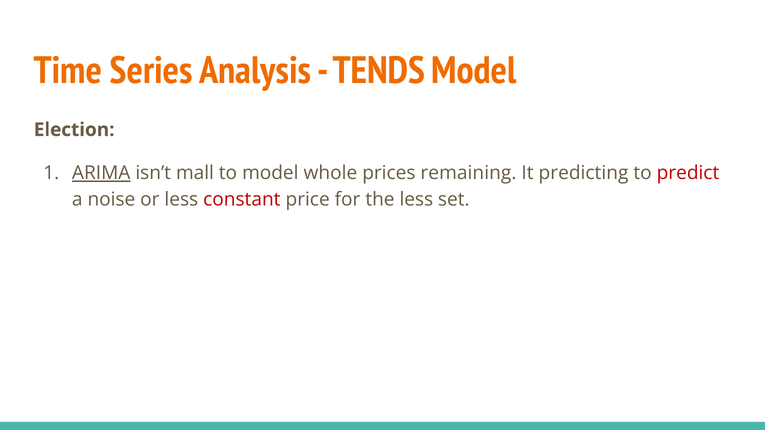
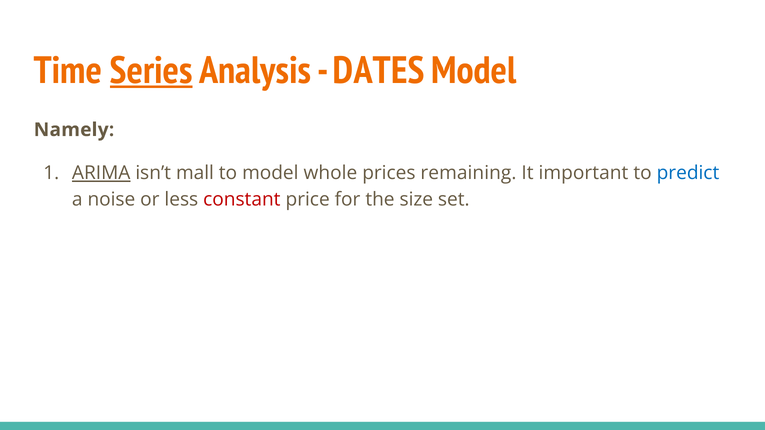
Series underline: none -> present
TENDS: TENDS -> DATES
Election: Election -> Namely
predicting: predicting -> important
predict colour: red -> blue
the less: less -> size
